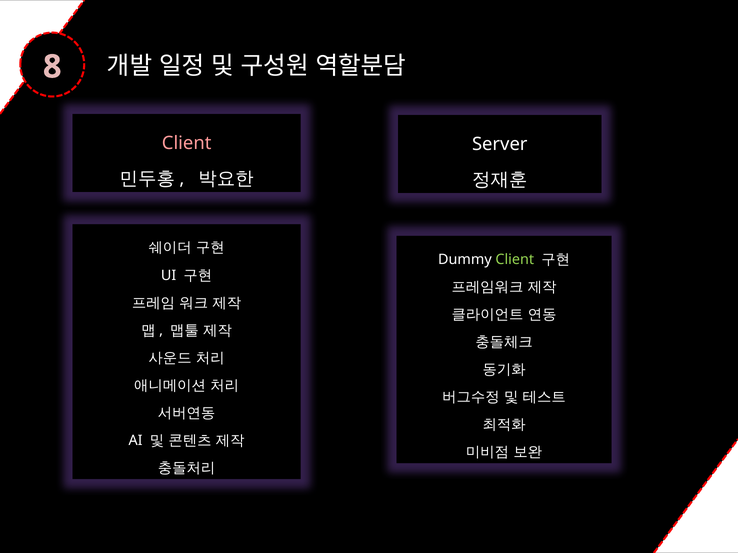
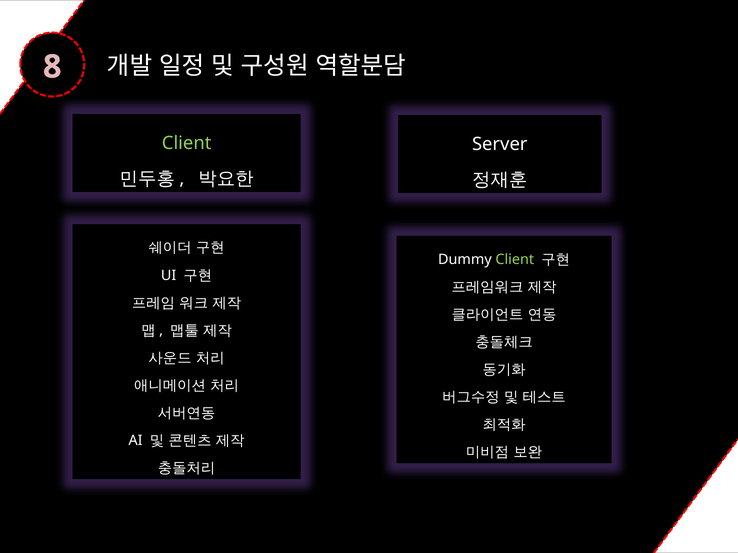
Client at (187, 143) colour: pink -> light green
